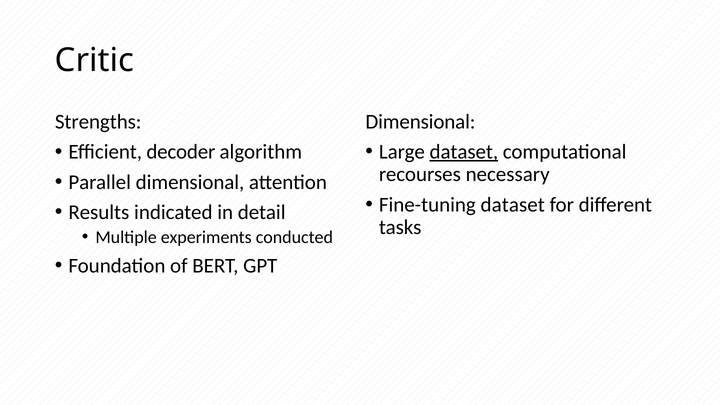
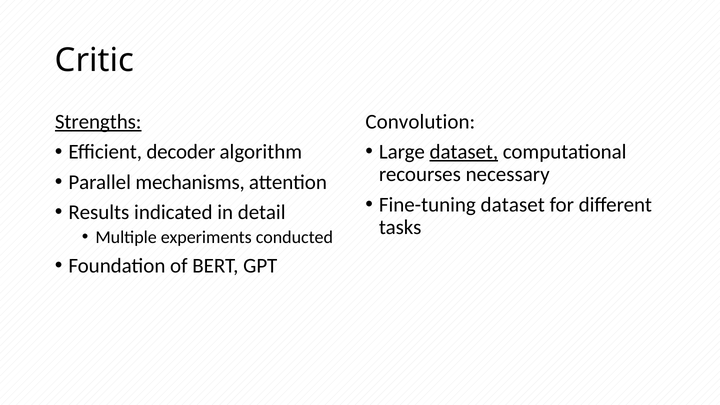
Dimensional at (420, 122): Dimensional -> Convolution
Strengths underline: none -> present
Parallel dimensional: dimensional -> mechanisms
